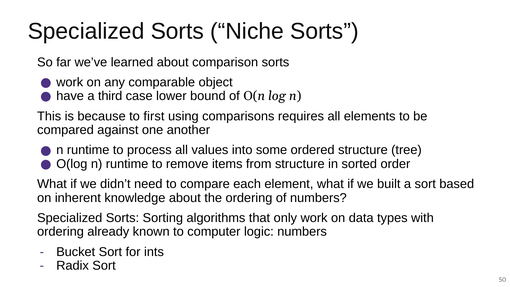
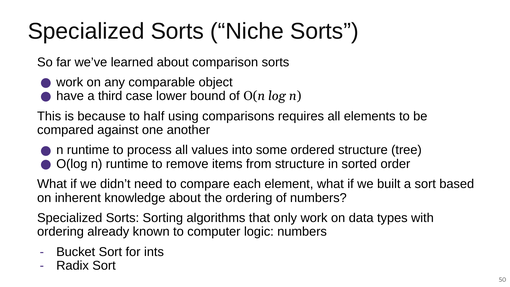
first: first -> half
